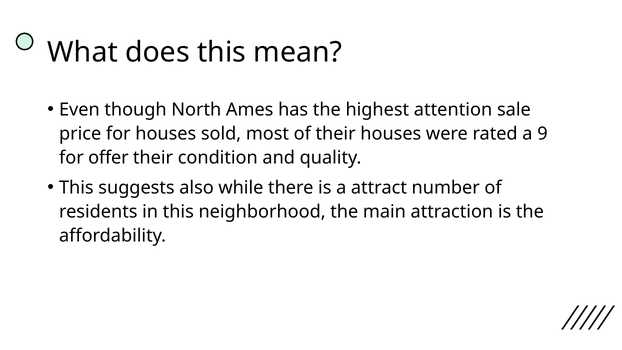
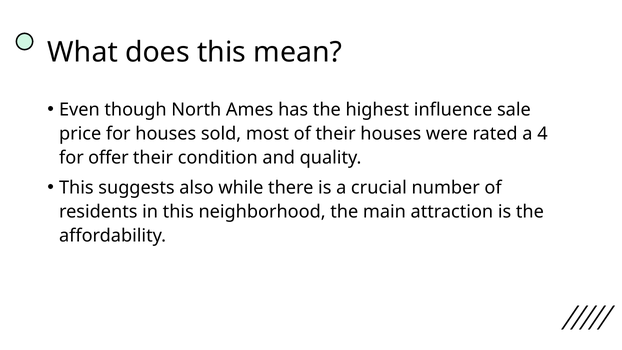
attention: attention -> influence
9: 9 -> 4
attract: attract -> crucial
